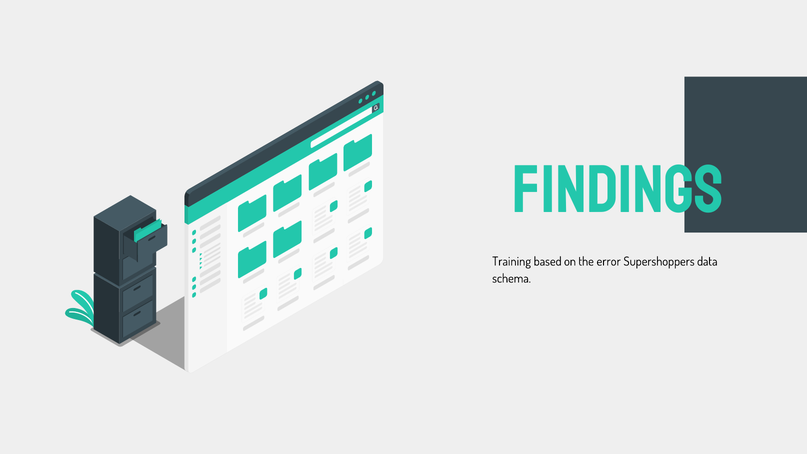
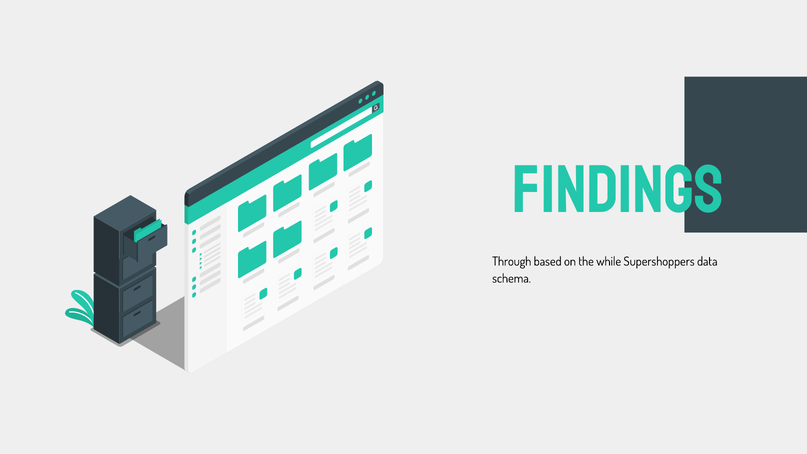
Training: Training -> Through
error: error -> while
